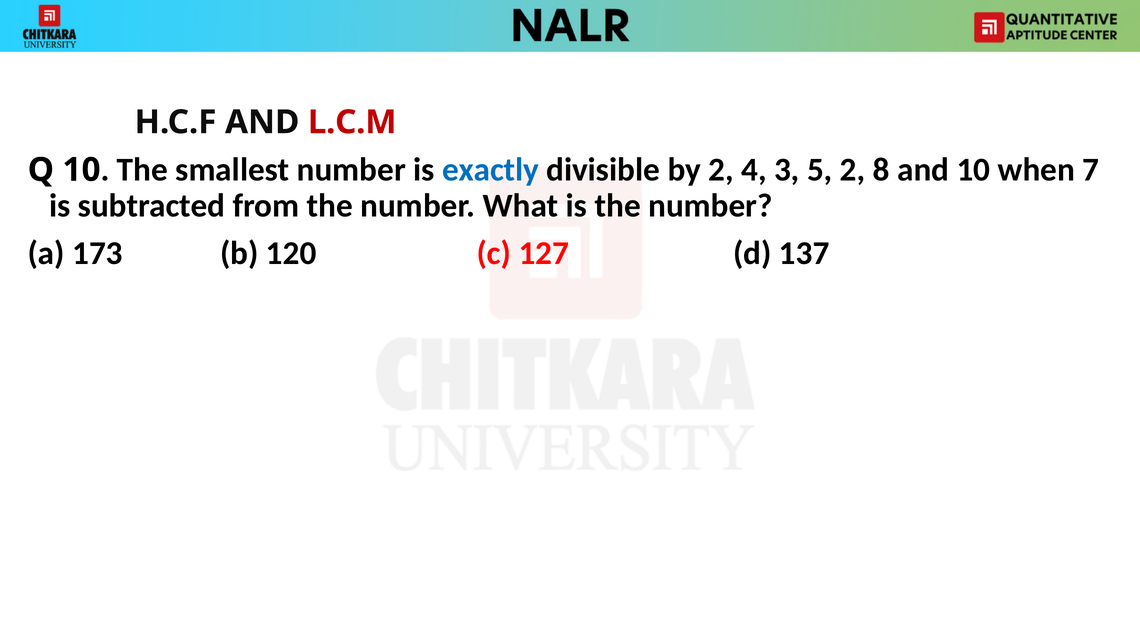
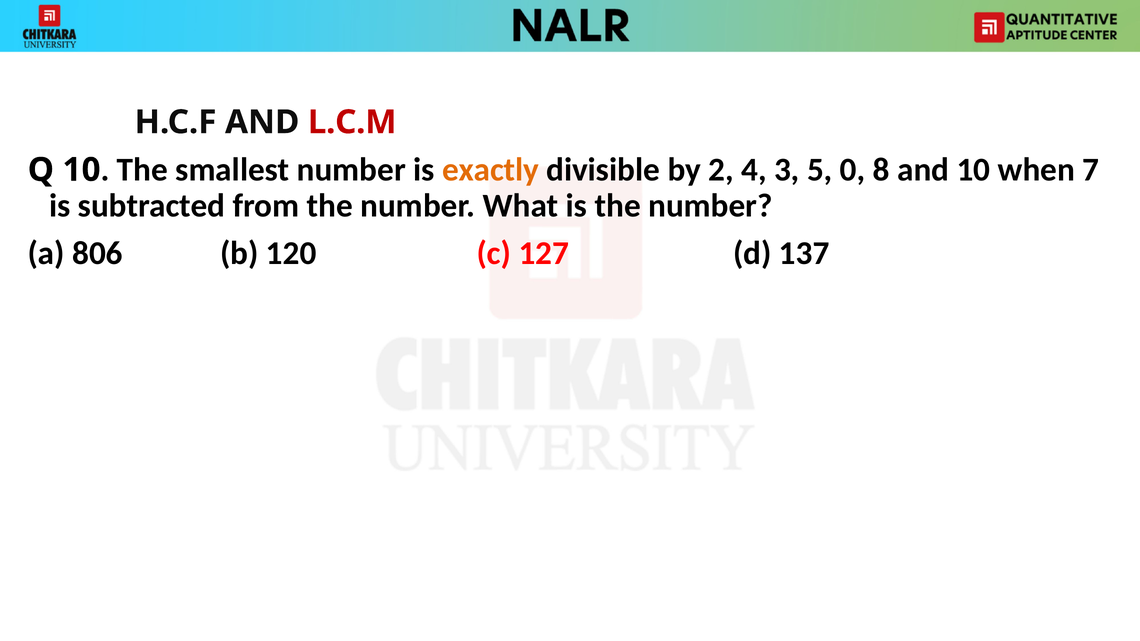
exactly colour: blue -> orange
5 2: 2 -> 0
173: 173 -> 806
